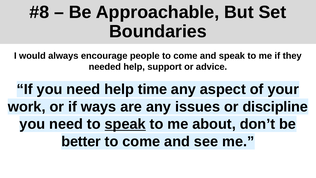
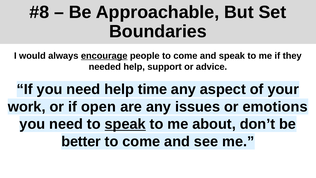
encourage underline: none -> present
ways: ways -> open
discipline: discipline -> emotions
